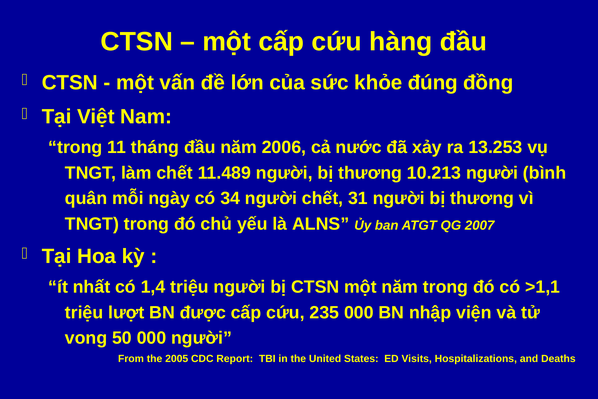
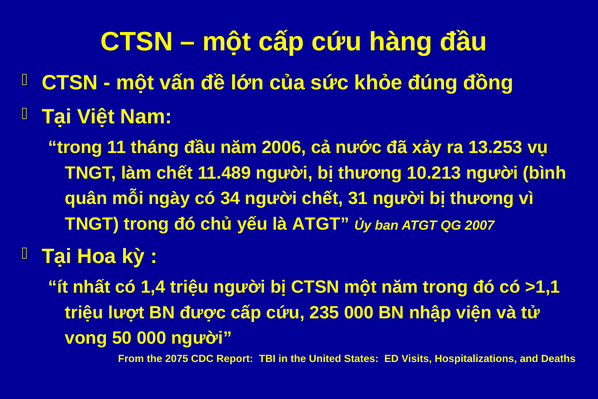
là ALNS: ALNS -> ATGT
2005: 2005 -> 2075
